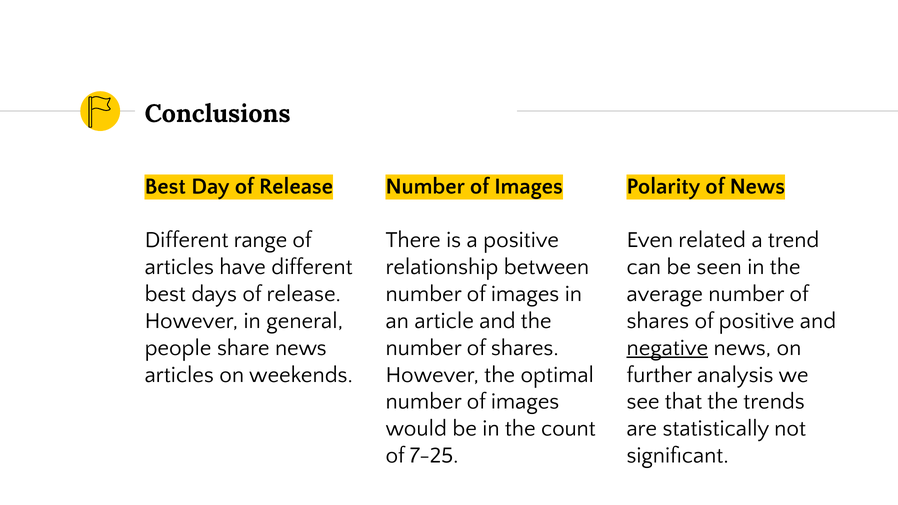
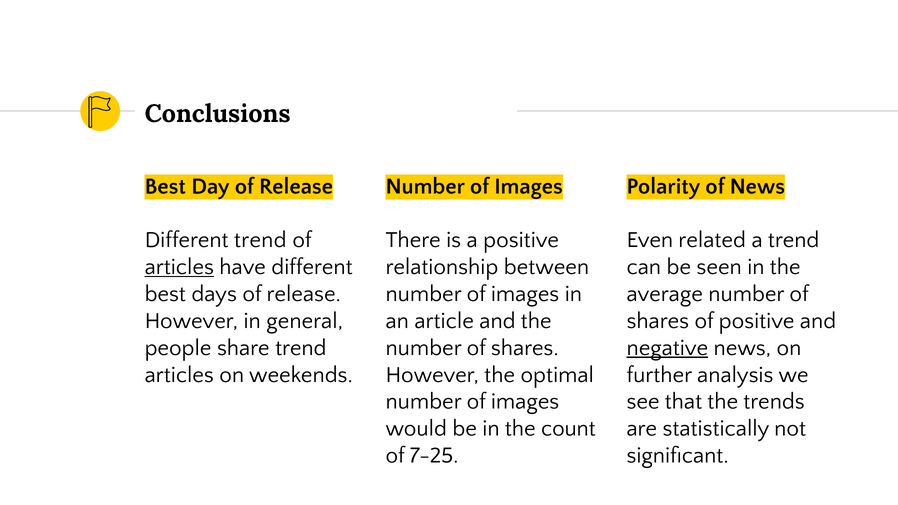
Different range: range -> trend
articles at (179, 267) underline: none -> present
share news: news -> trend
